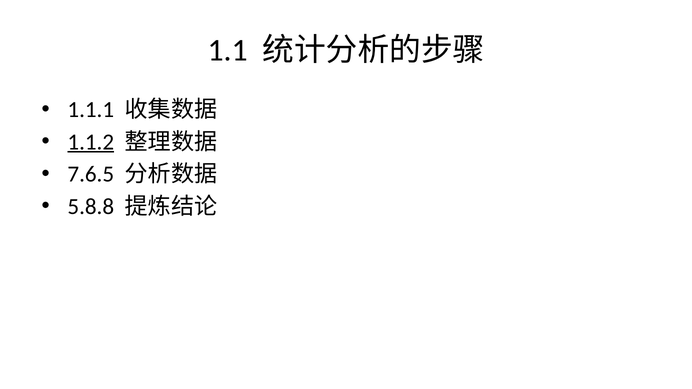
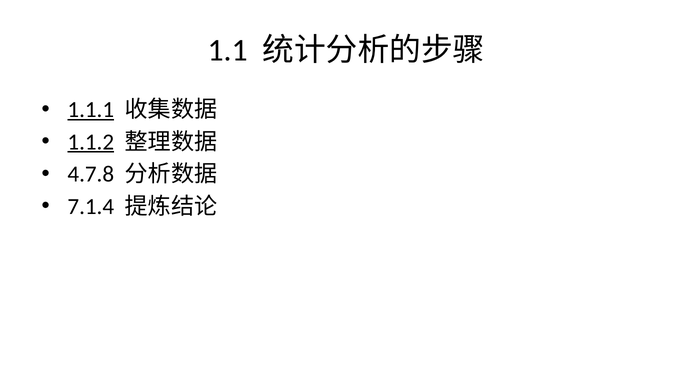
1.1.1 underline: none -> present
7.6.5: 7.6.5 -> 4.7.8
5.8.8: 5.8.8 -> 7.1.4
